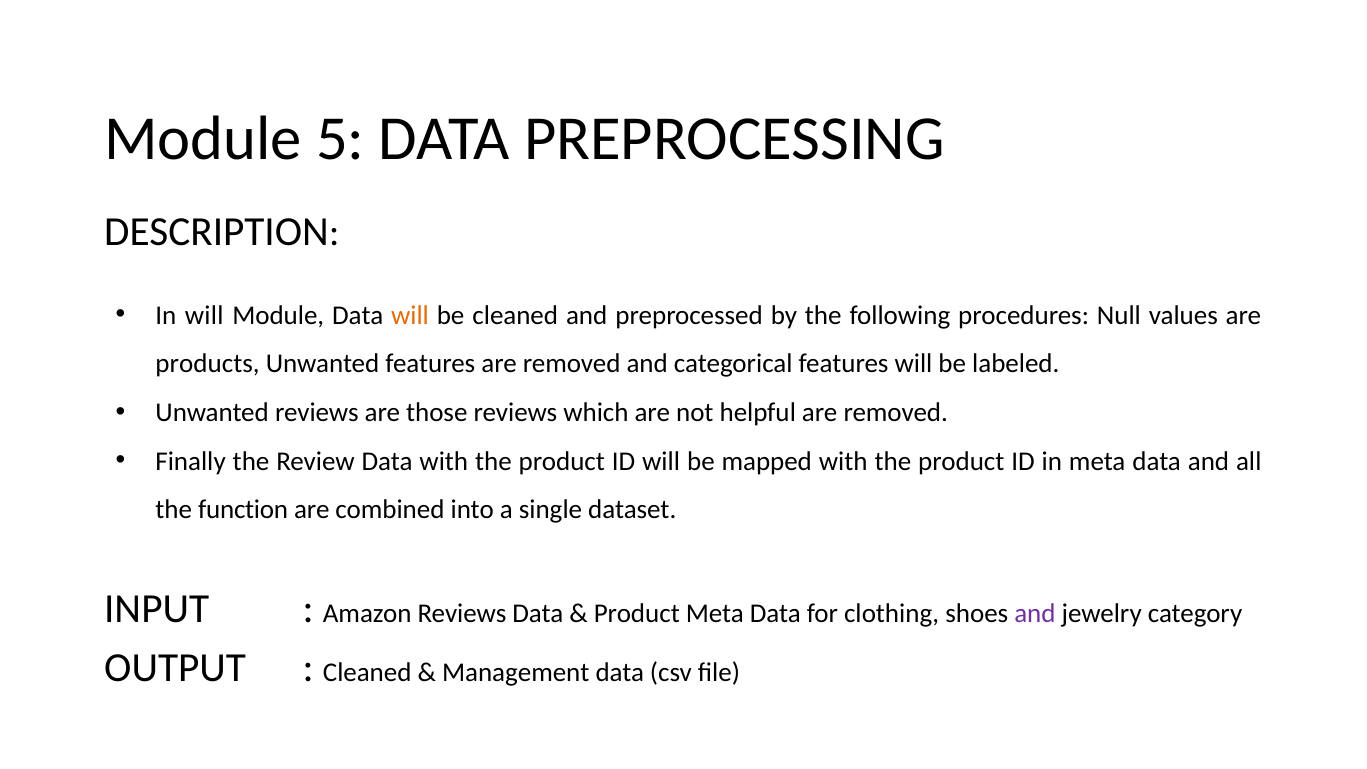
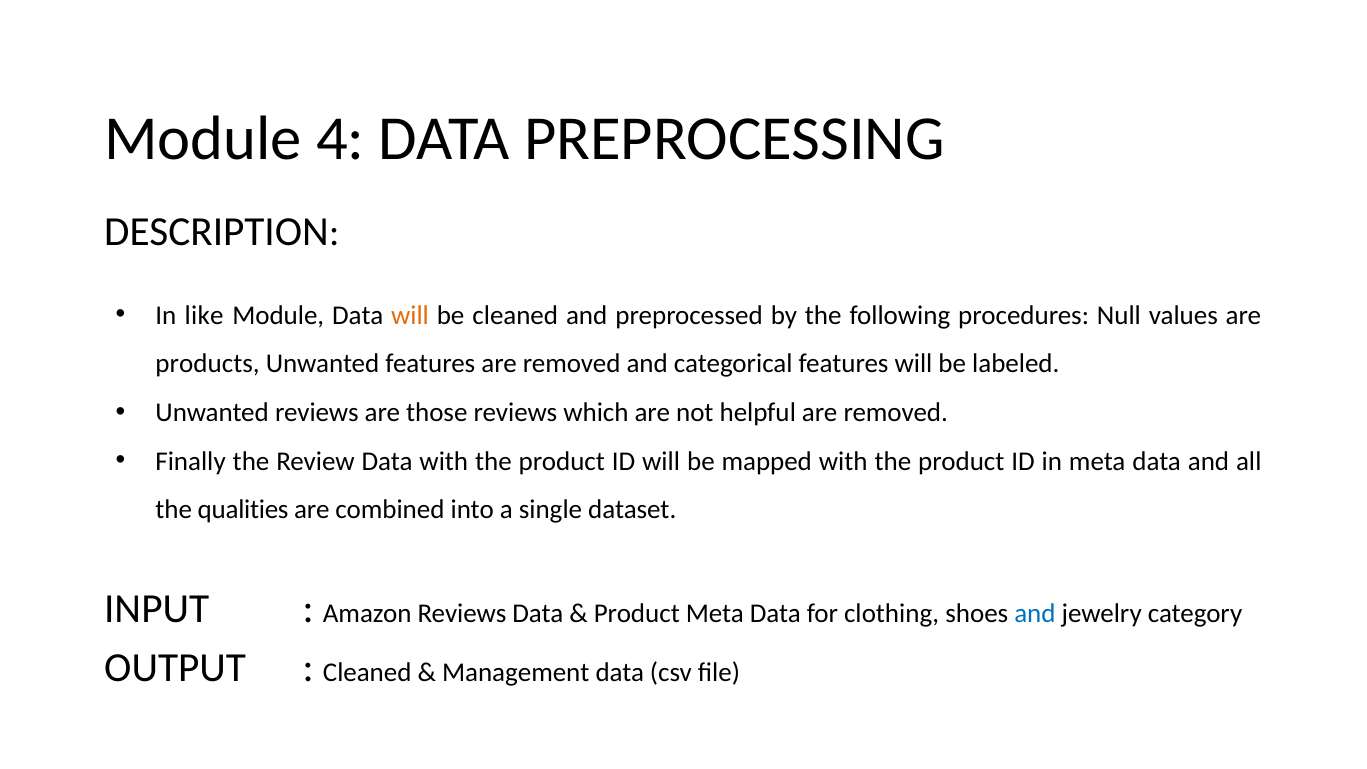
5: 5 -> 4
In will: will -> like
function: function -> qualities
and at (1035, 614) colour: purple -> blue
